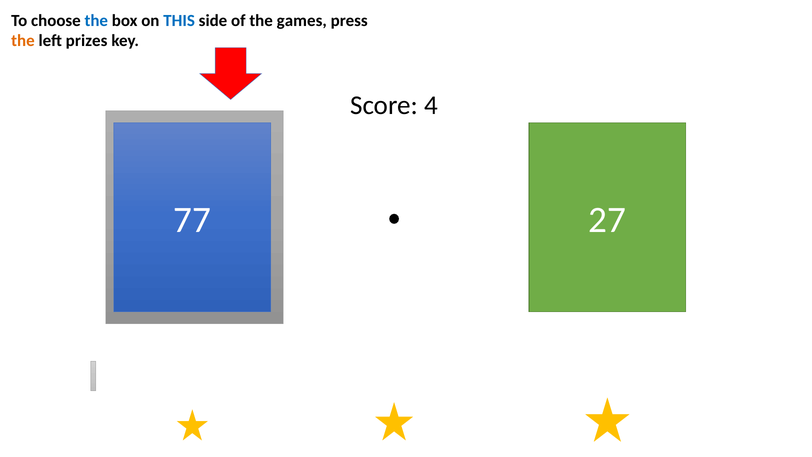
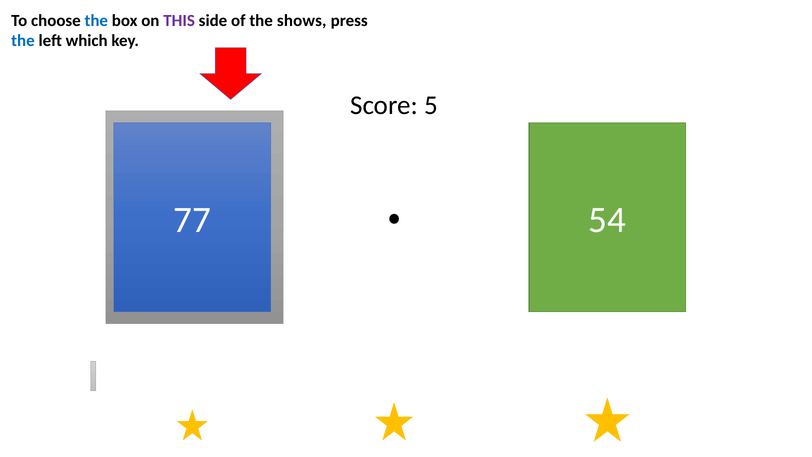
THIS colour: blue -> purple
games: games -> shows
the at (23, 41) colour: orange -> blue
prizes: prizes -> which
4: 4 -> 5
27: 27 -> 54
